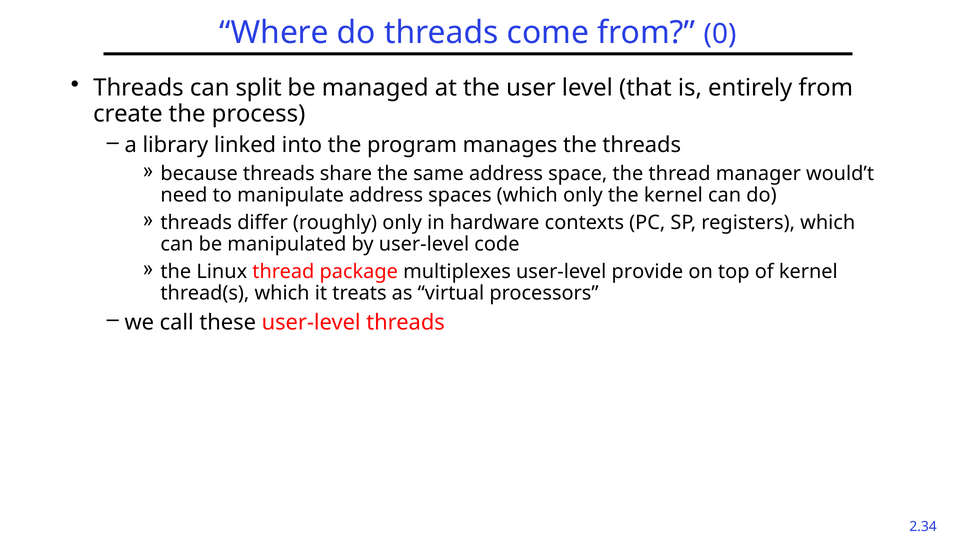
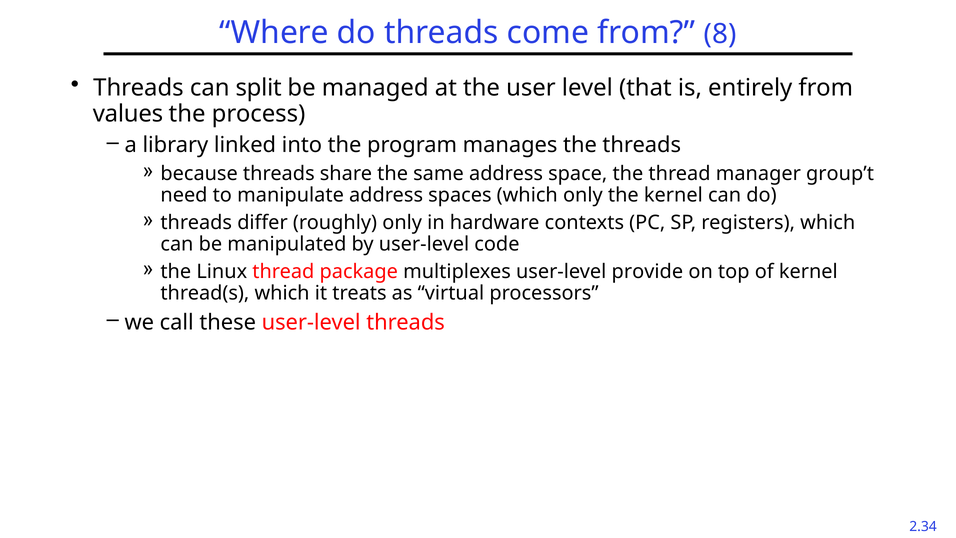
0: 0 -> 8
create: create -> values
would’t: would’t -> group’t
